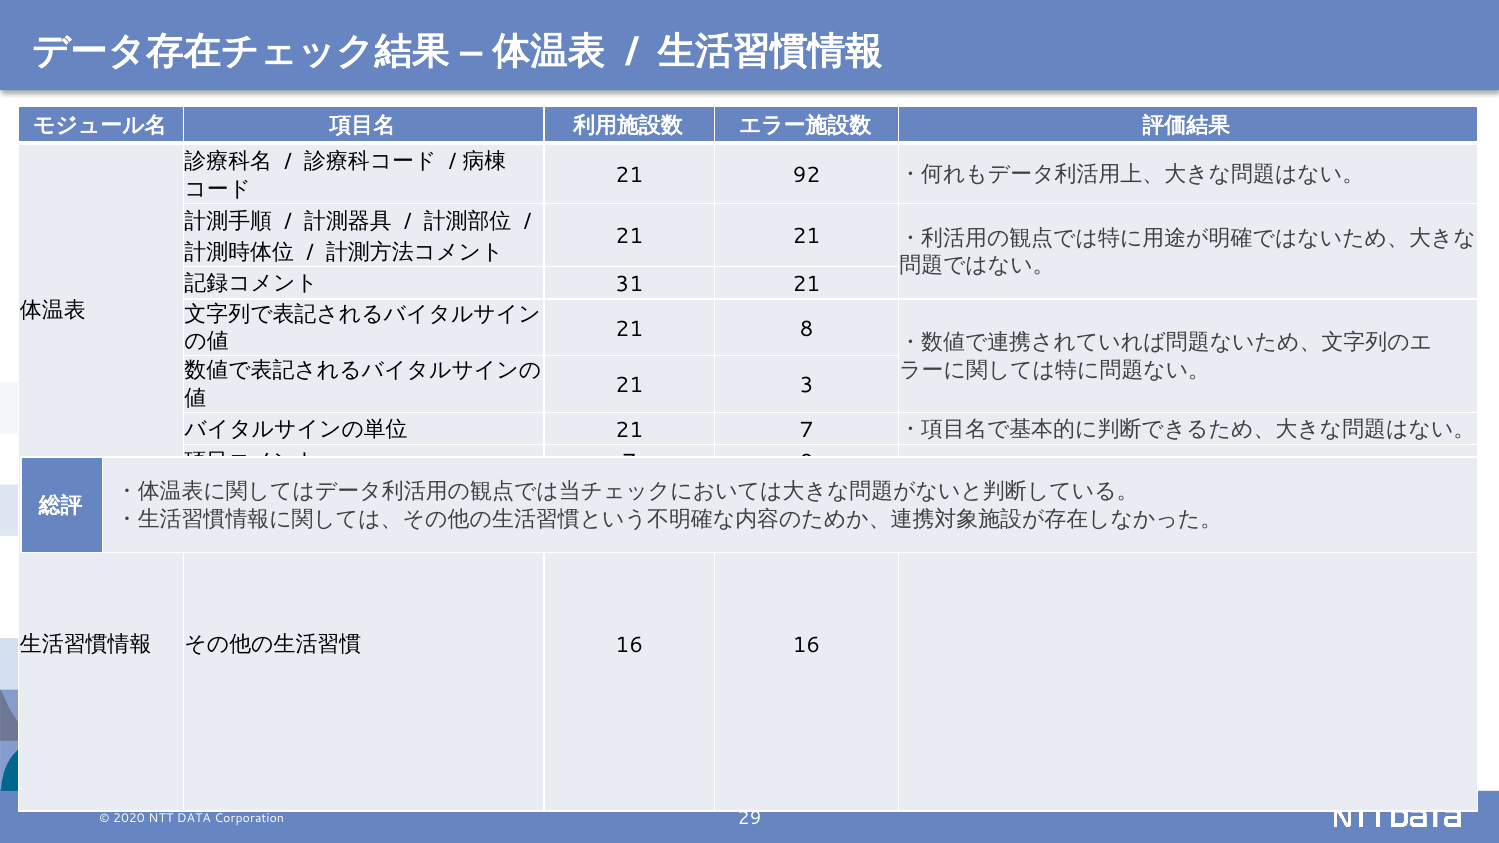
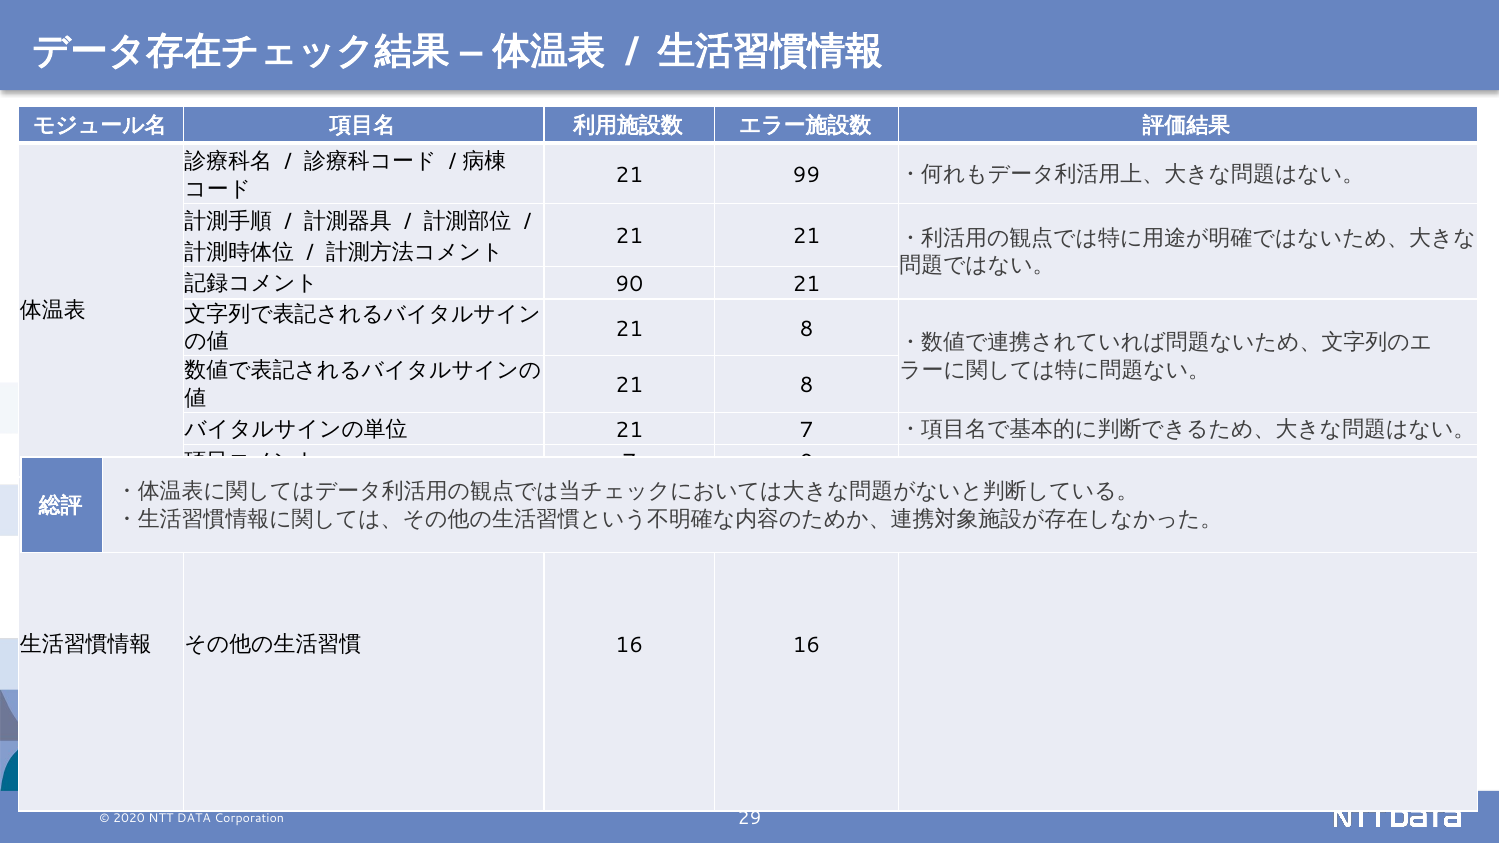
92: 92 -> 99
31: 31 -> 90
3 at (806, 386): 3 -> 8
